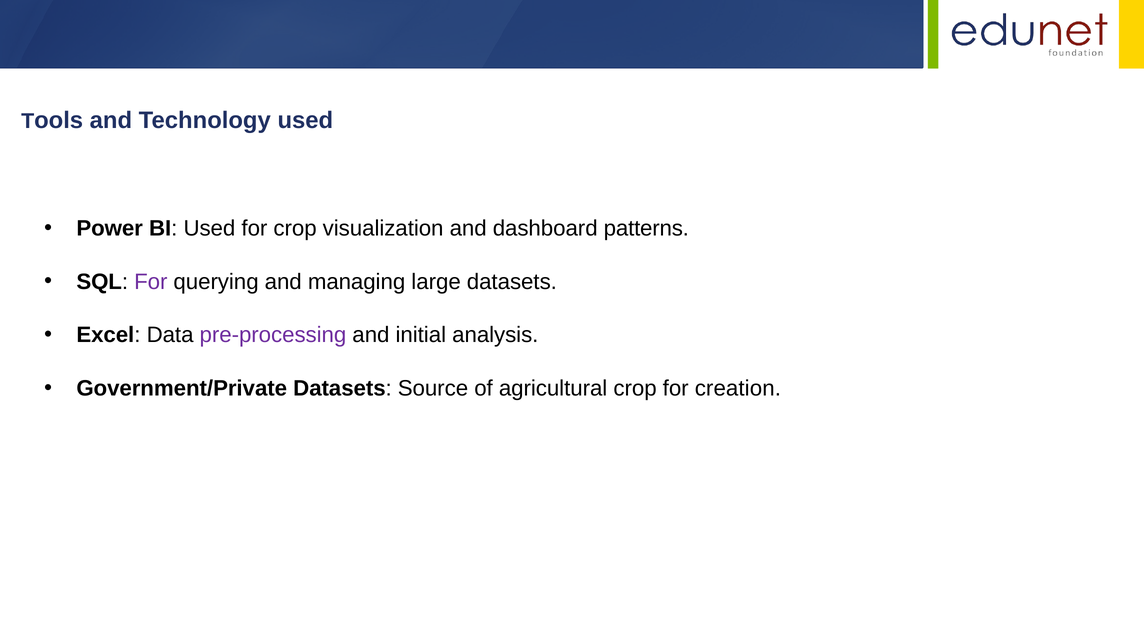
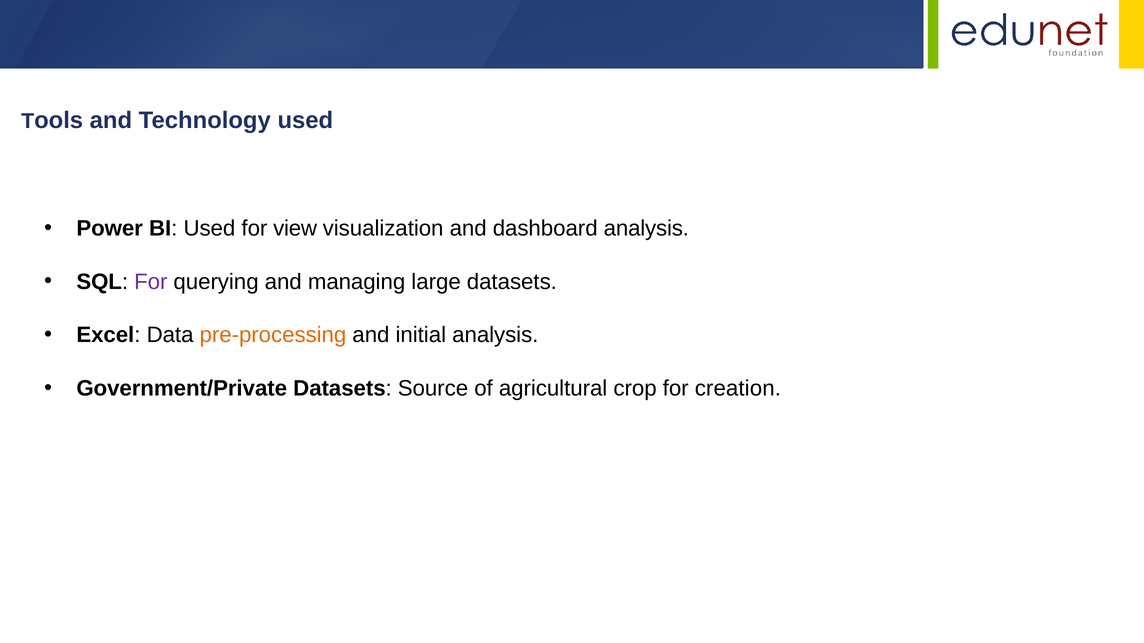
for crop: crop -> view
dashboard patterns: patterns -> analysis
pre-processing colour: purple -> orange
